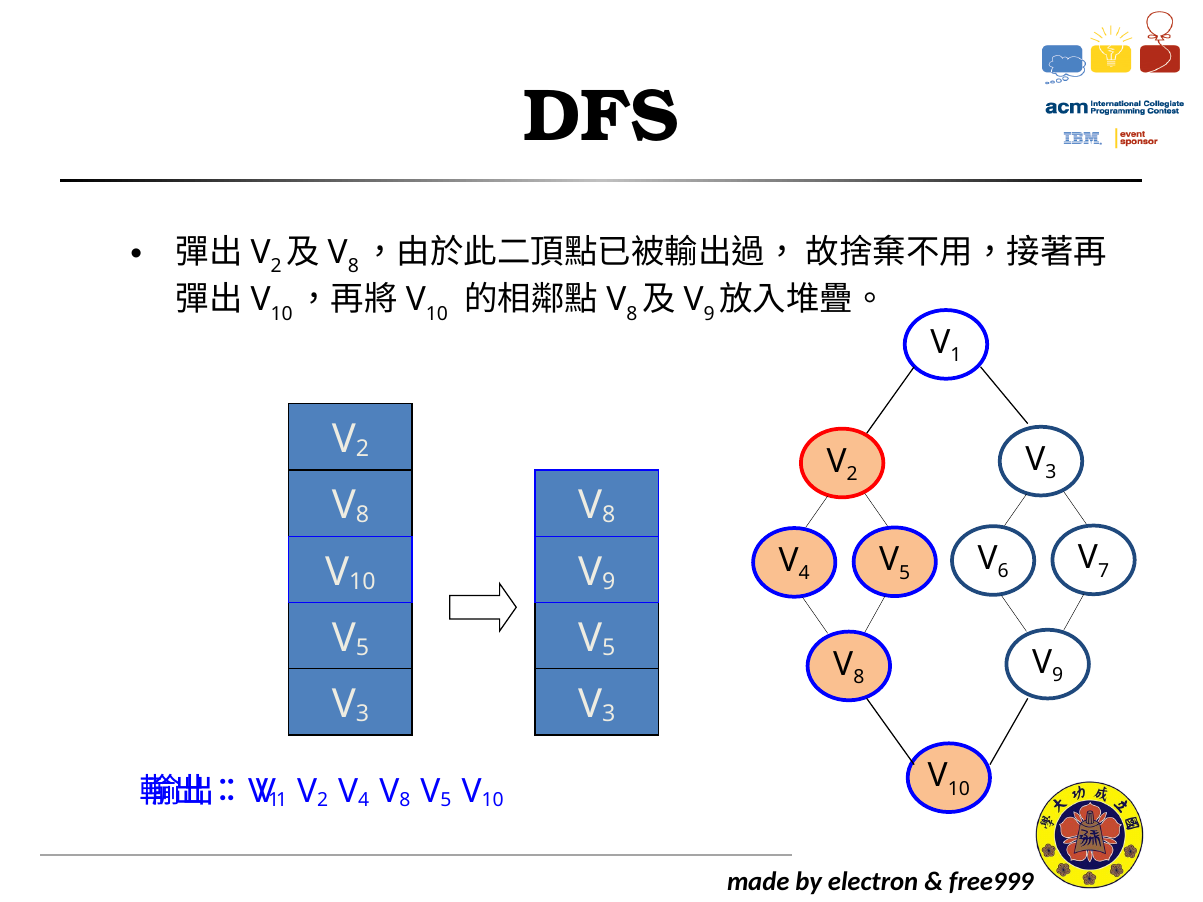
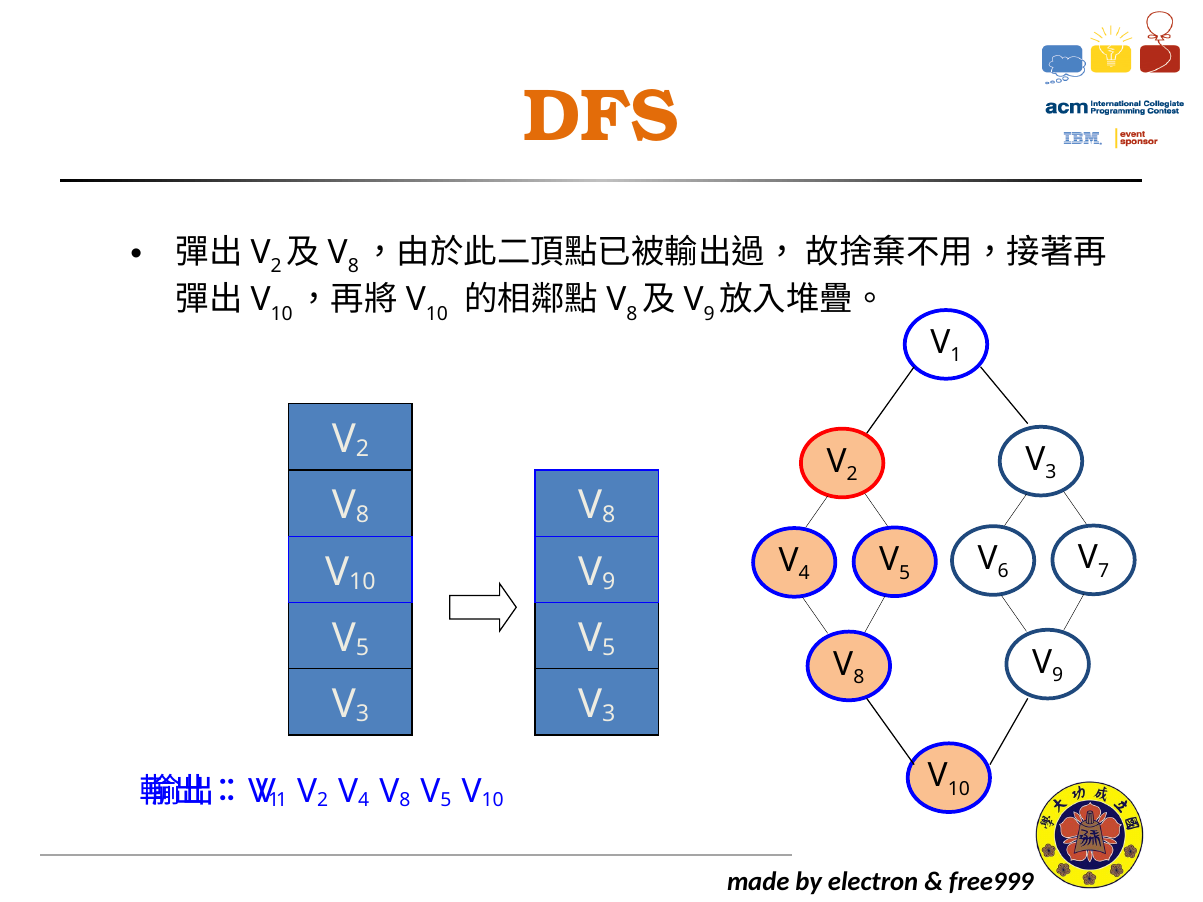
DFS colour: black -> orange
